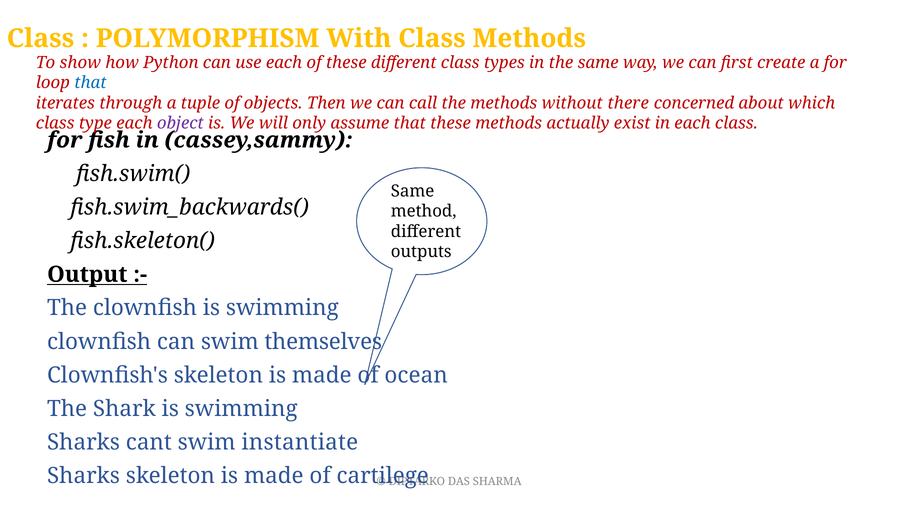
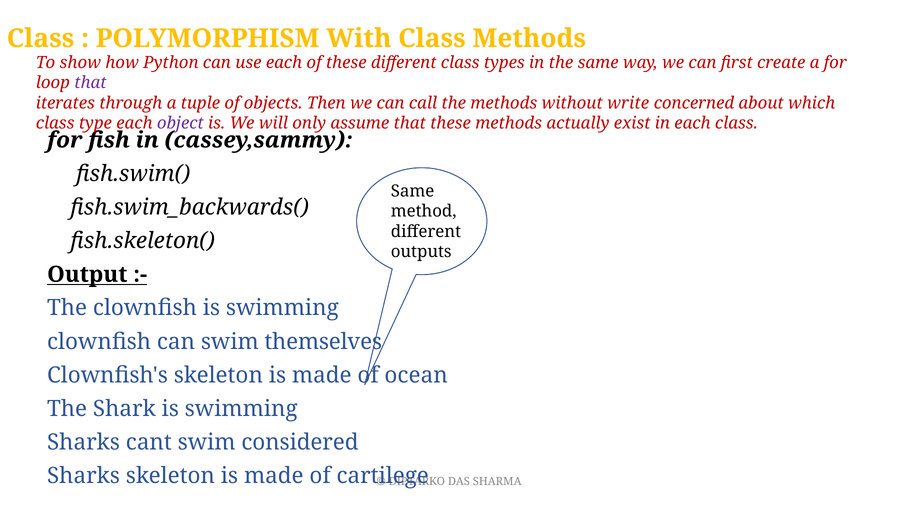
that at (90, 83) colour: blue -> purple
there: there -> write
instantiate: instantiate -> considered
